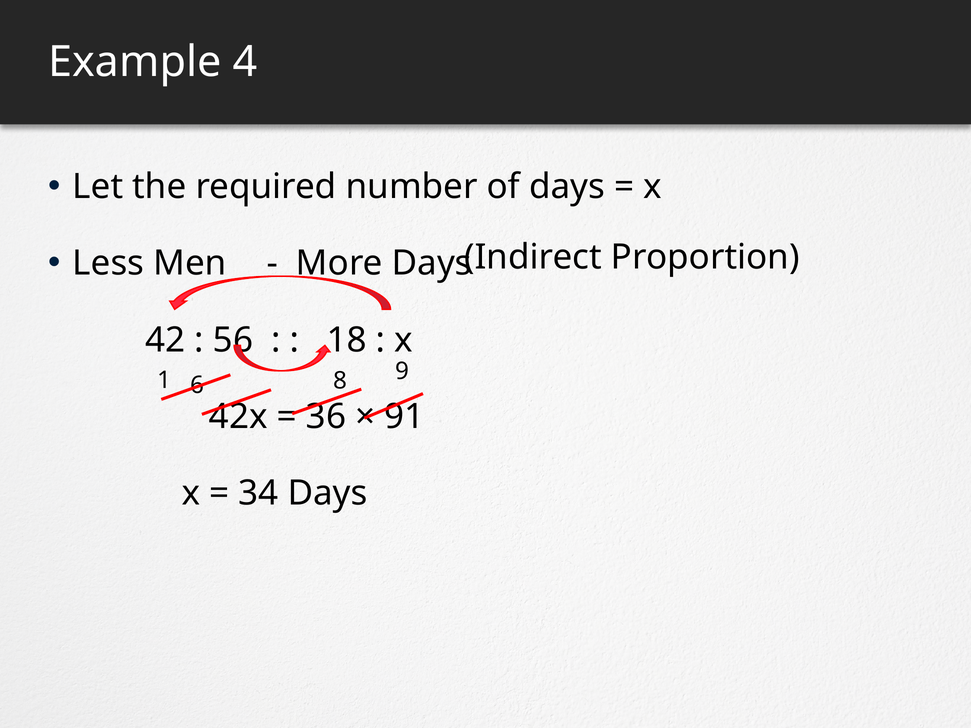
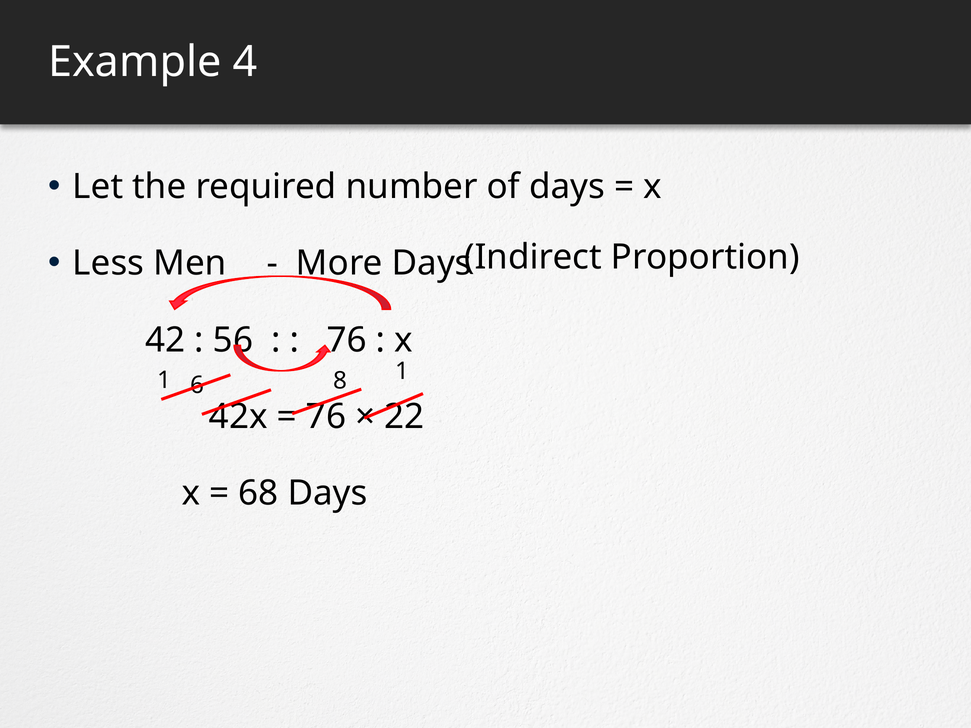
18 at (347, 340): 18 -> 76
8 9: 9 -> 1
36 at (326, 417): 36 -> 76
91: 91 -> 22
34: 34 -> 68
